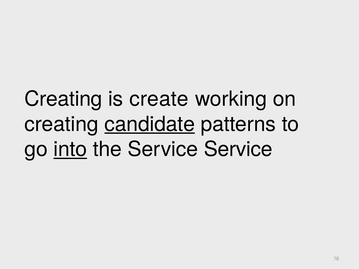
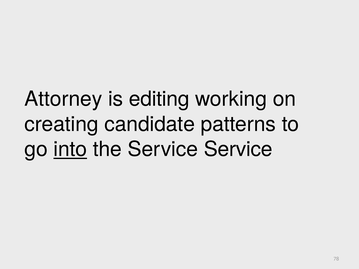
Creating at (63, 99): Creating -> Attorney
create: create -> editing
candidate underline: present -> none
